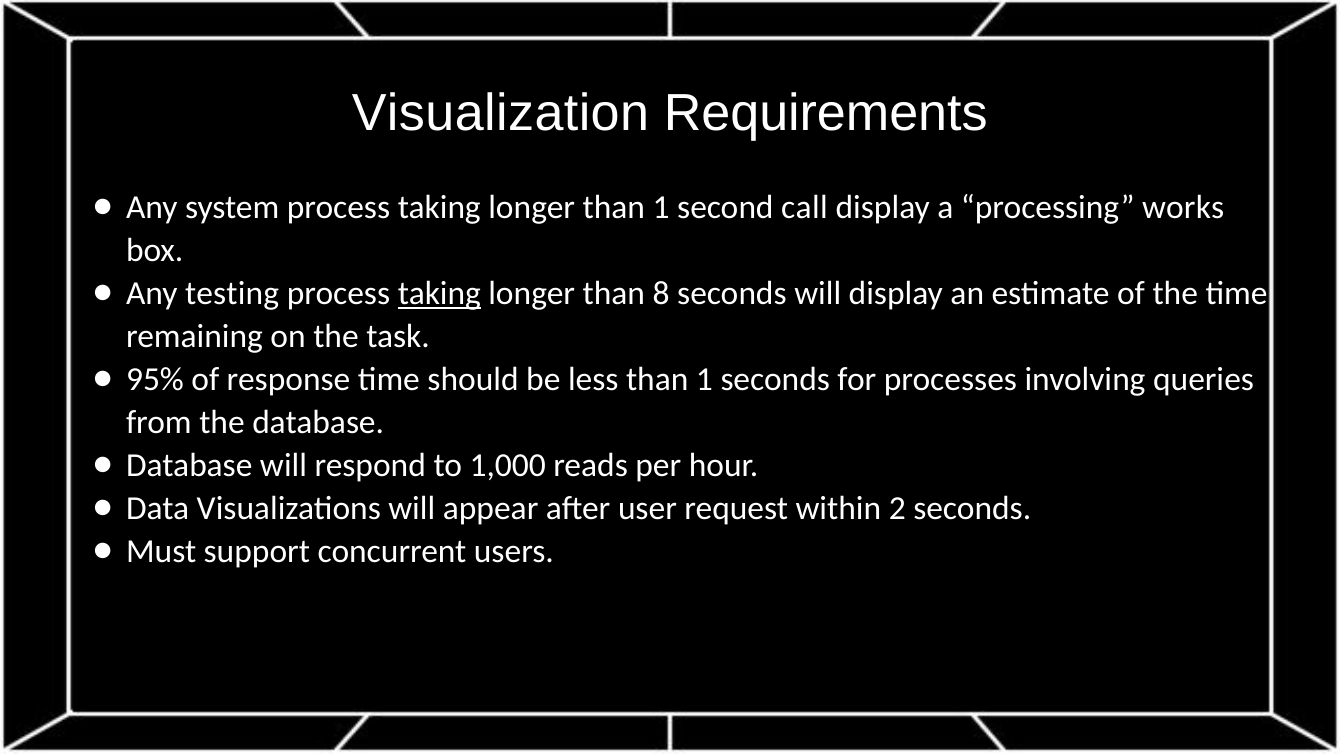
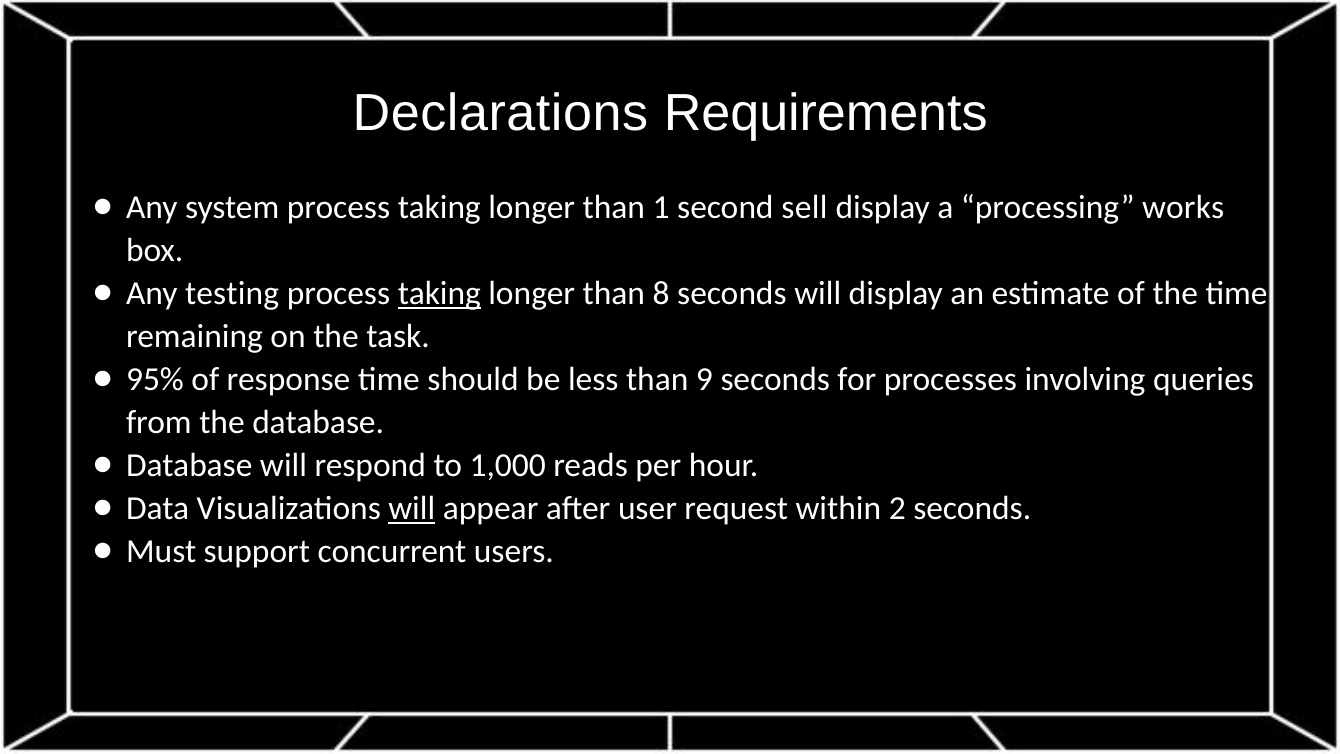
Visualization: Visualization -> Declarations
call: call -> sell
less than 1: 1 -> 9
will at (412, 508) underline: none -> present
